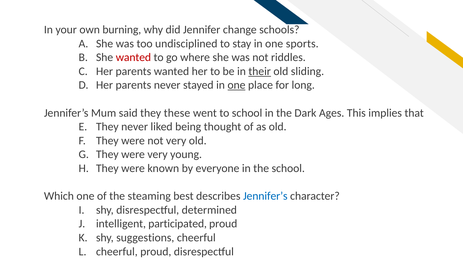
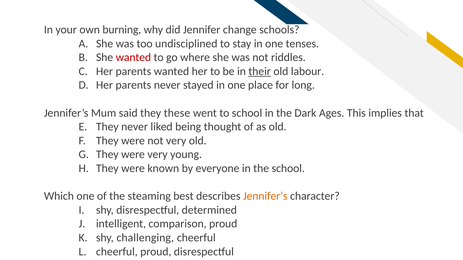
sports: sports -> tenses
sliding: sliding -> labour
one at (236, 85) underline: present -> none
Jennifer’s at (265, 196) colour: blue -> orange
participated: participated -> comparison
suggestions: suggestions -> challenging
